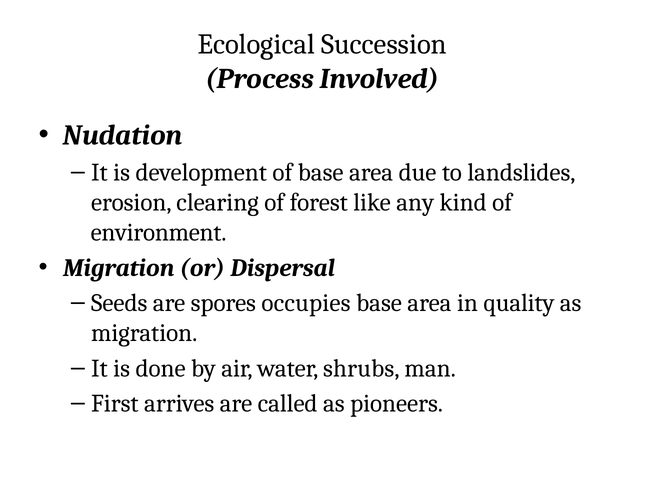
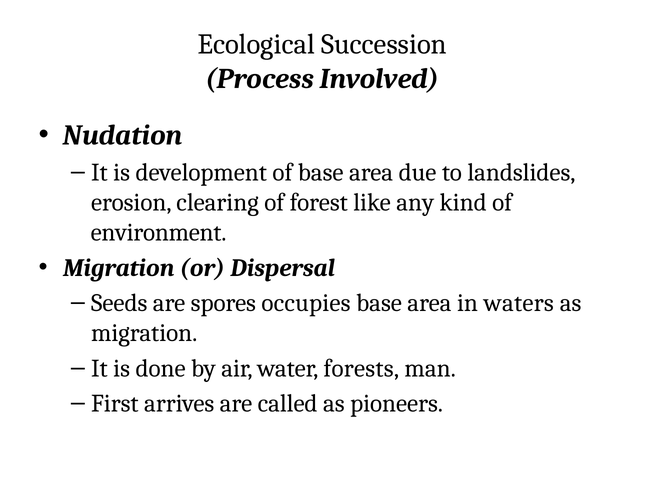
quality: quality -> waters
shrubs: shrubs -> forests
